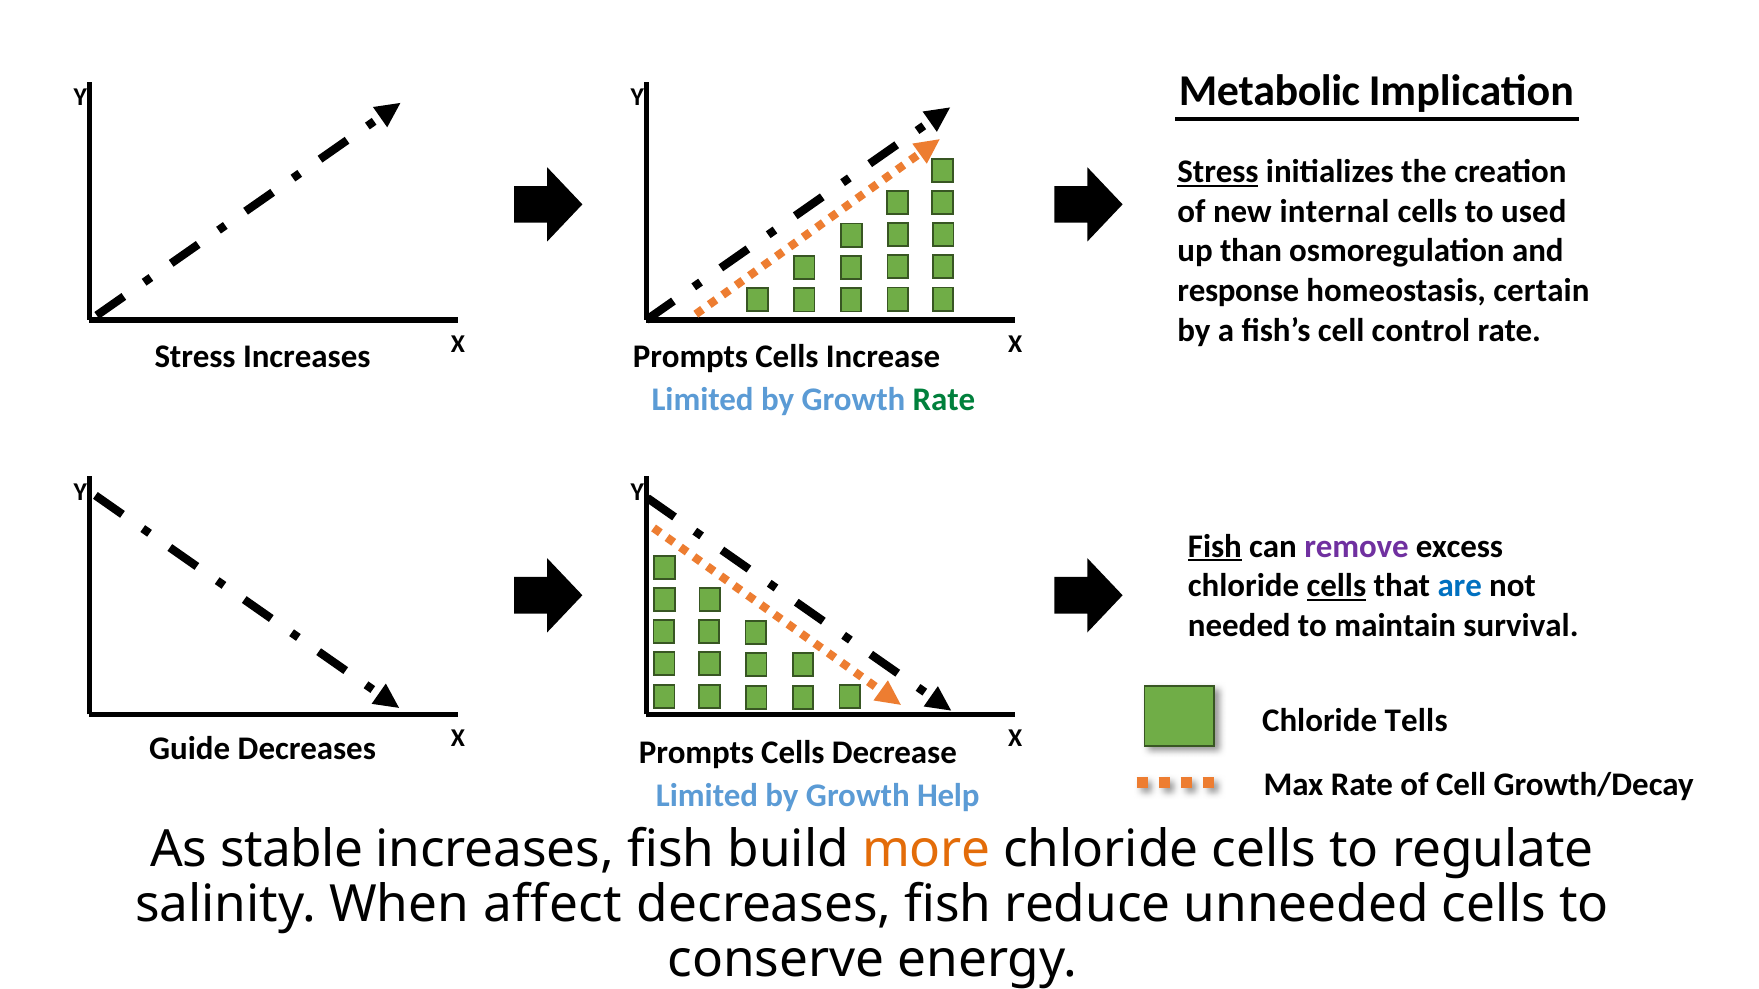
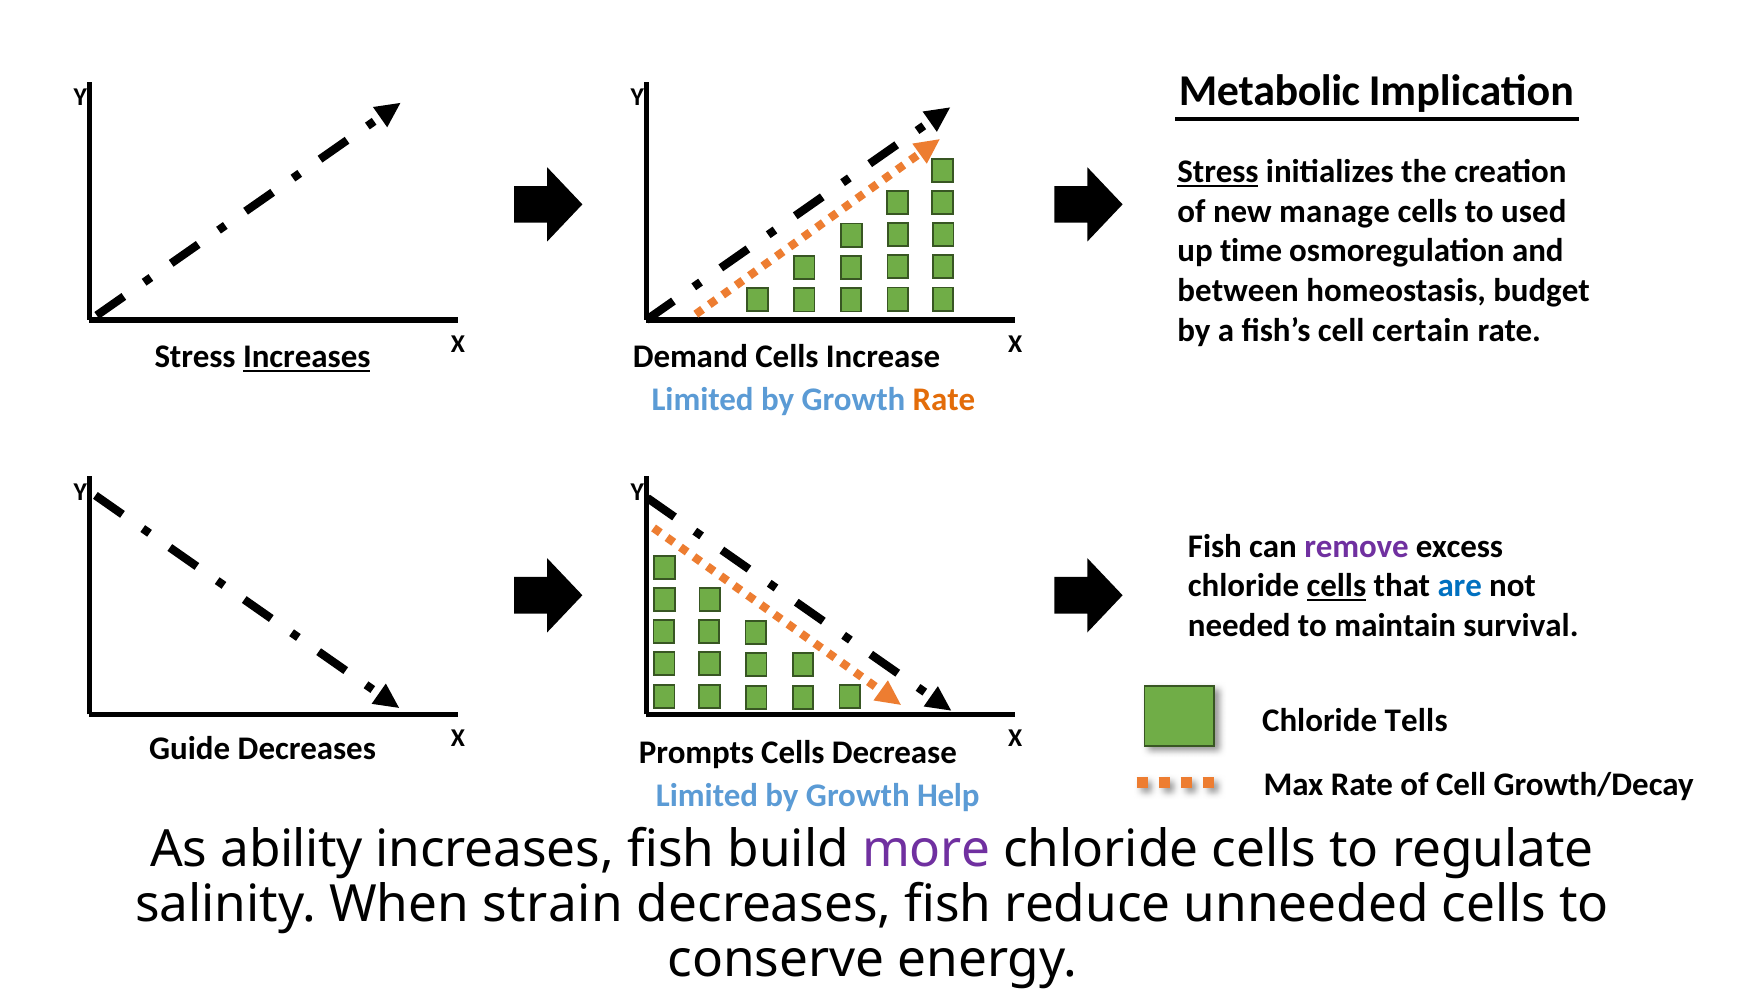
internal: internal -> manage
than: than -> time
response: response -> between
certain: certain -> budget
control: control -> certain
Increases at (307, 357) underline: none -> present
Prompts at (691, 357): Prompts -> Demand
Rate at (944, 400) colour: green -> orange
Fish at (1215, 547) underline: present -> none
stable: stable -> ability
more colour: orange -> purple
affect: affect -> strain
